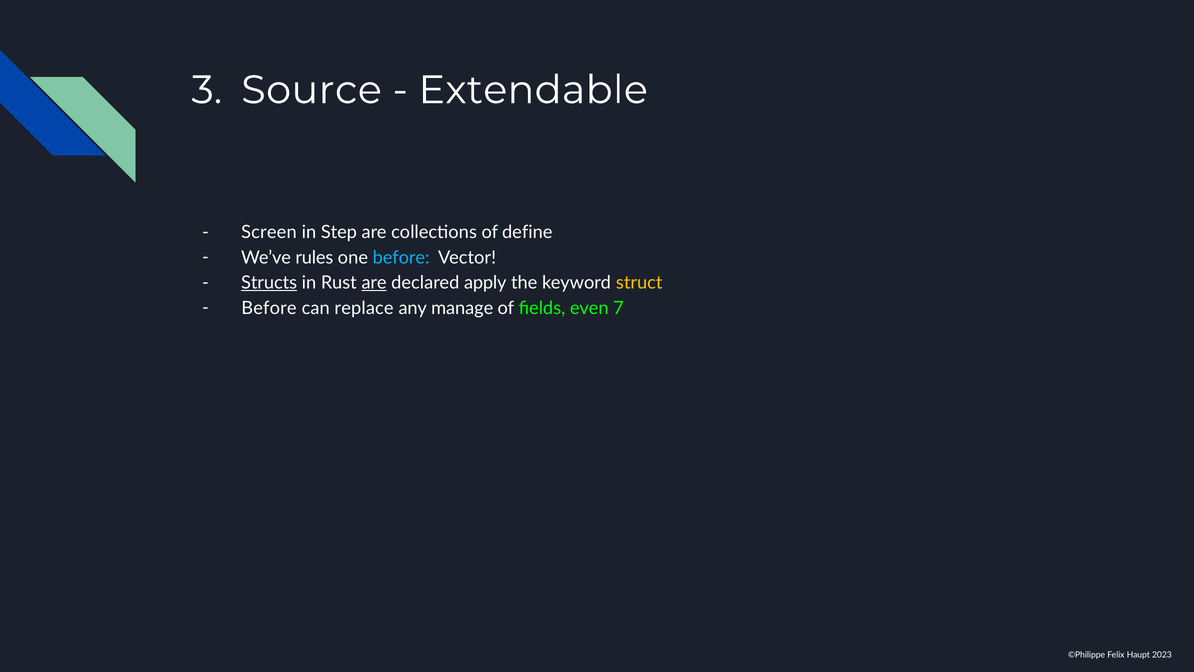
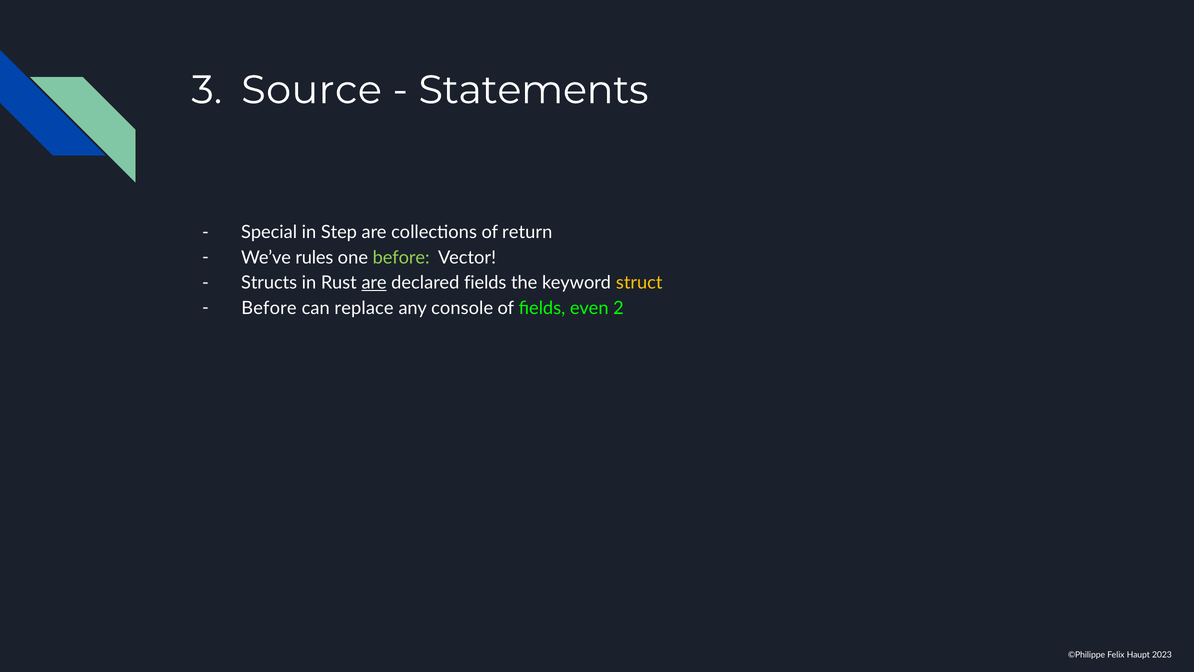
Extendable: Extendable -> Statements
Screen: Screen -> Special
define: define -> return
before at (401, 257) colour: light blue -> light green
Structs underline: present -> none
declared apply: apply -> fields
manage: manage -> console
7: 7 -> 2
